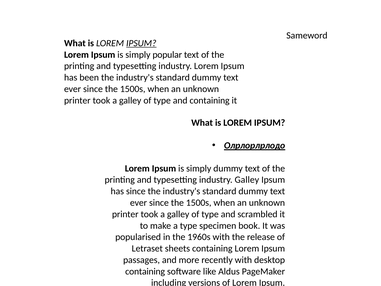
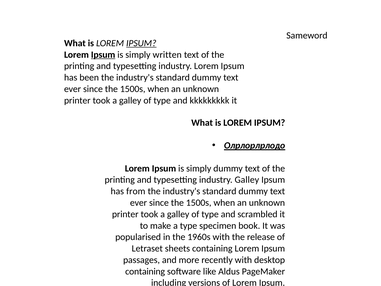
Ipsum at (103, 55) underline: none -> present
popular: popular -> written
and containing: containing -> kkkkkkkkk
has since: since -> from
